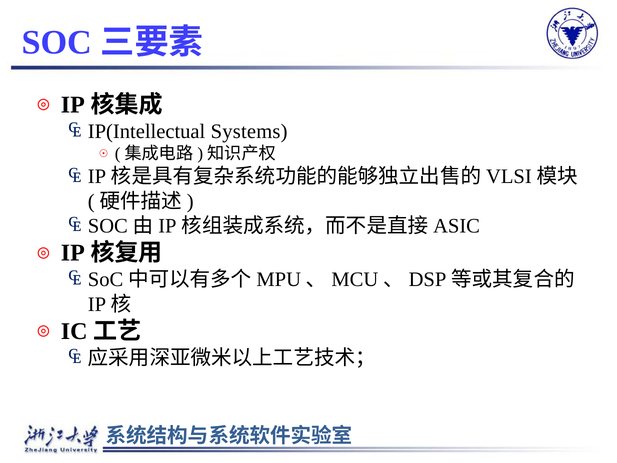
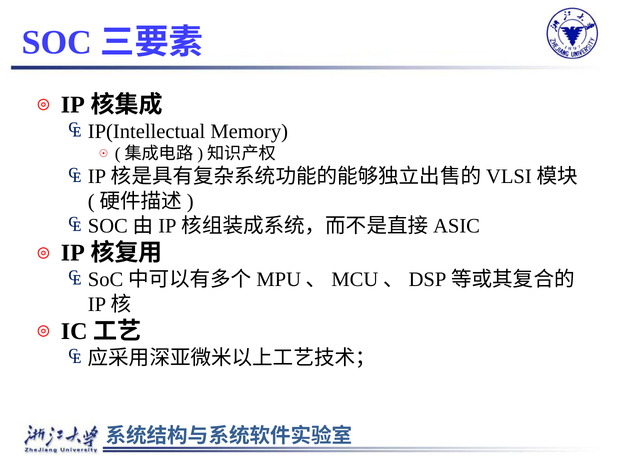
Systems: Systems -> Memory
